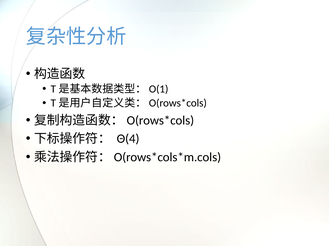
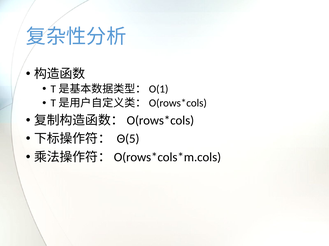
Θ(4: Θ(4 -> Θ(5
